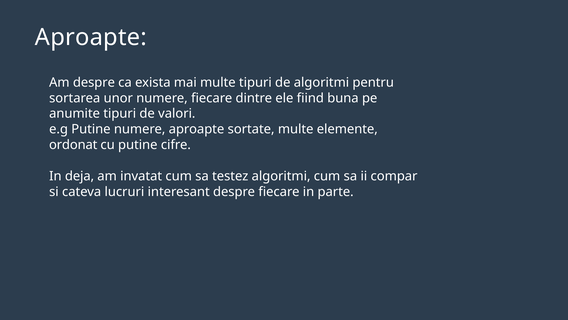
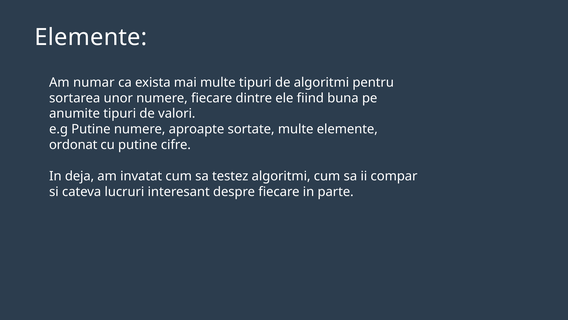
Aproapte at (91, 37): Aproapte -> Elemente
Am despre: despre -> numar
